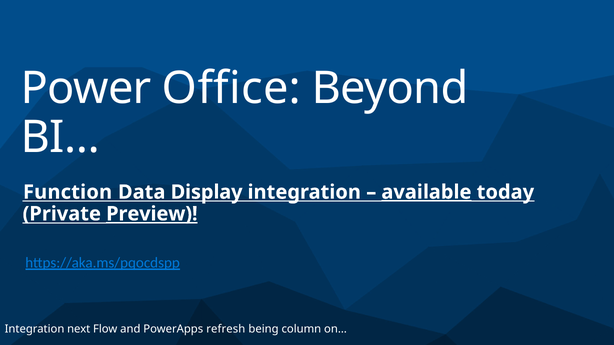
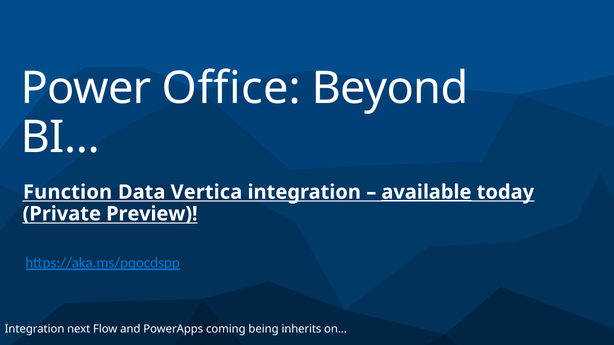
Display: Display -> Vertica
Preview underline: present -> none
refresh: refresh -> coming
column: column -> inherits
